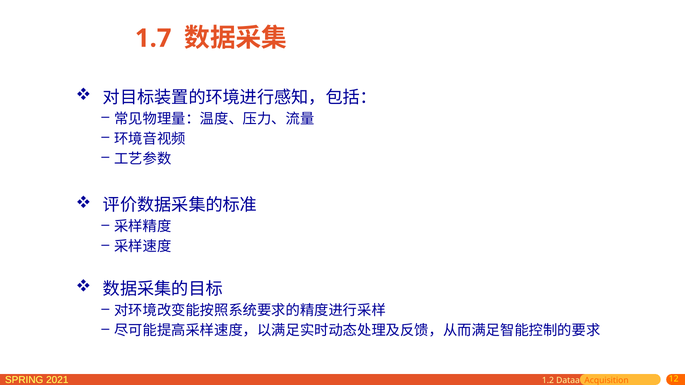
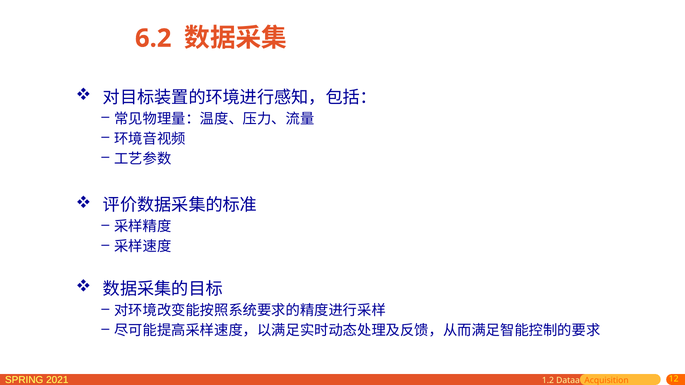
1.7: 1.7 -> 6.2
